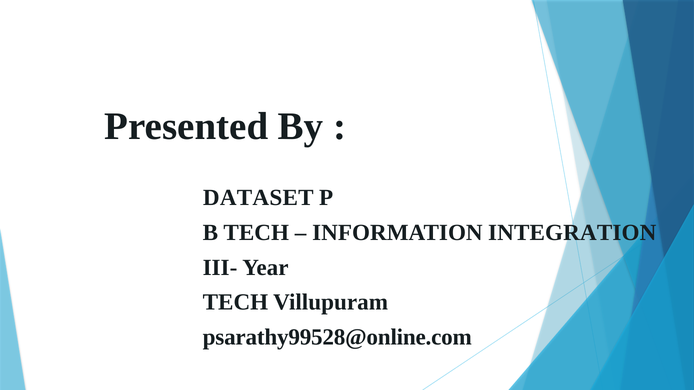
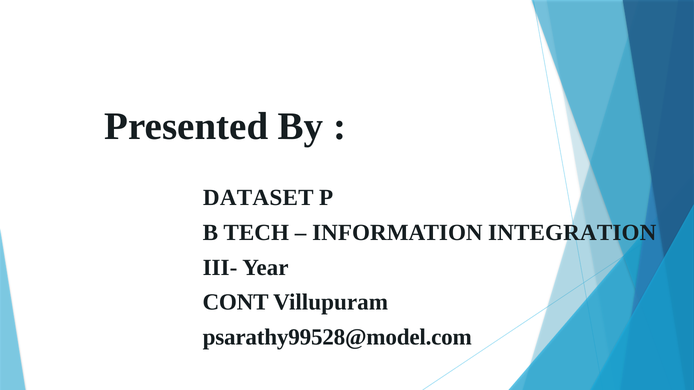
TECH at (235, 303): TECH -> CONT
psarathy99528@online.com: psarathy99528@online.com -> psarathy99528@model.com
